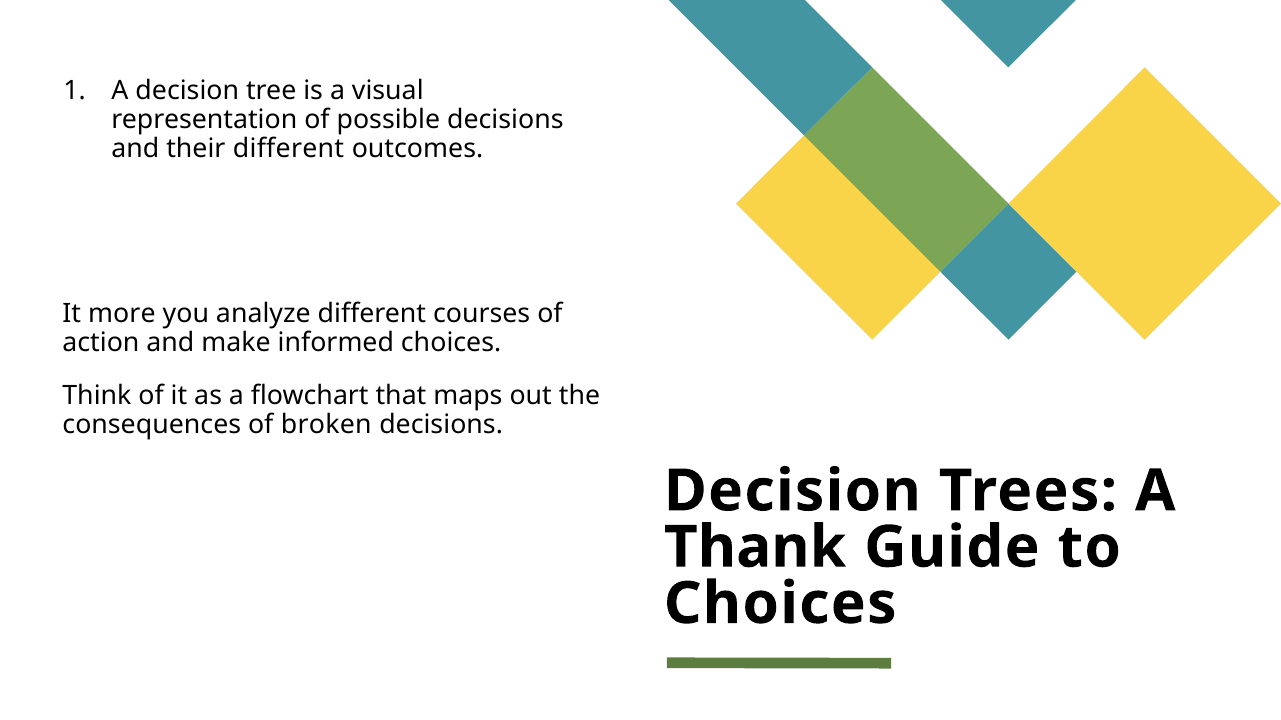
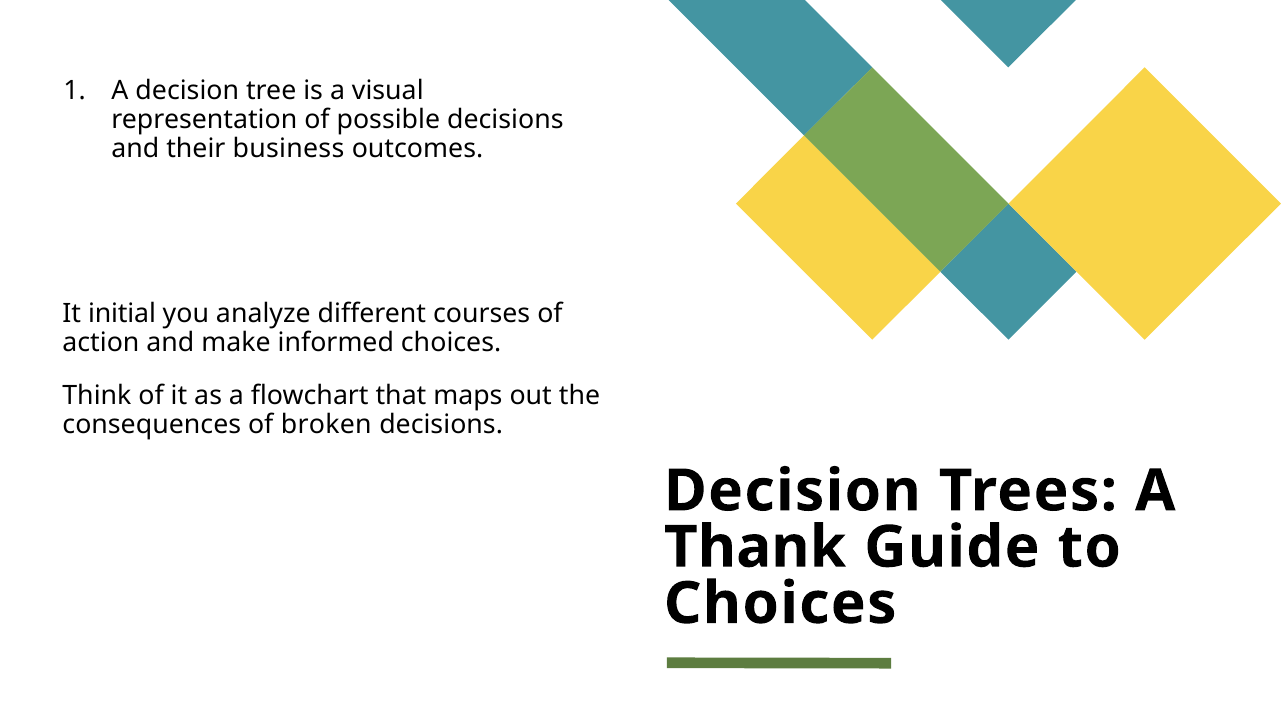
their different: different -> business
more: more -> initial
